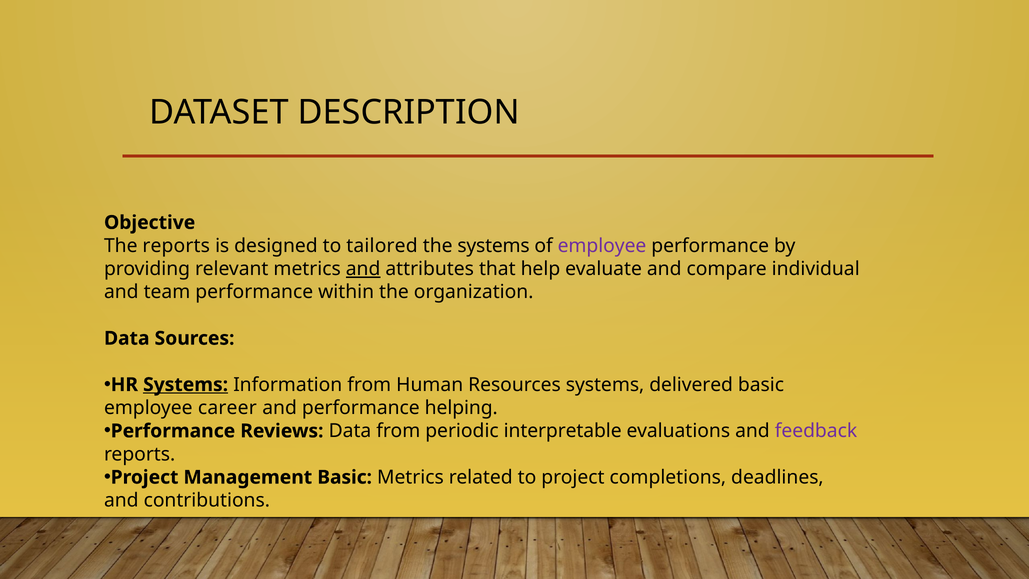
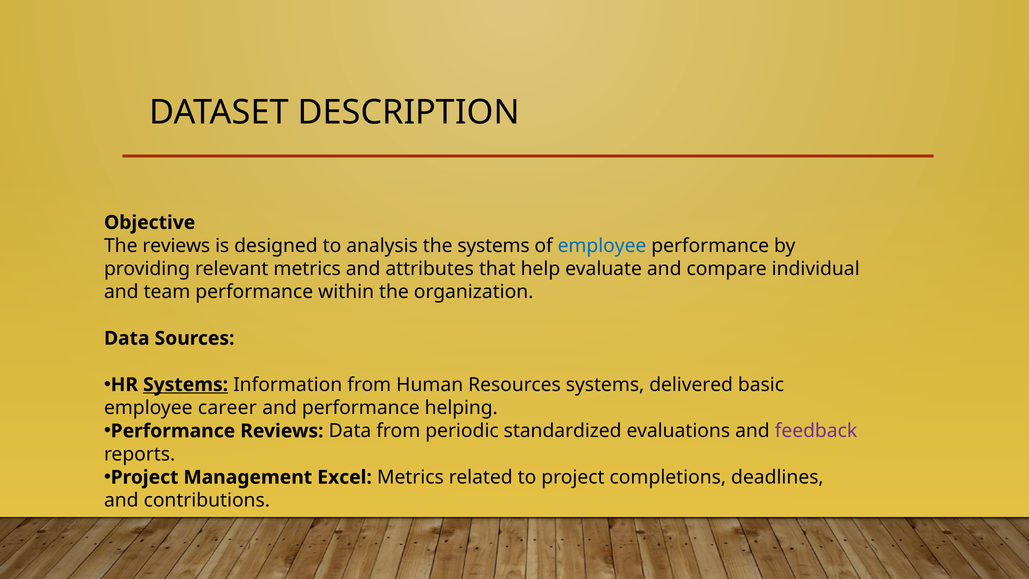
The reports: reports -> reviews
tailored: tailored -> analysis
employee at (602, 246) colour: purple -> blue
and at (363, 269) underline: present -> none
interpretable: interpretable -> standardized
Management Basic: Basic -> Excel
